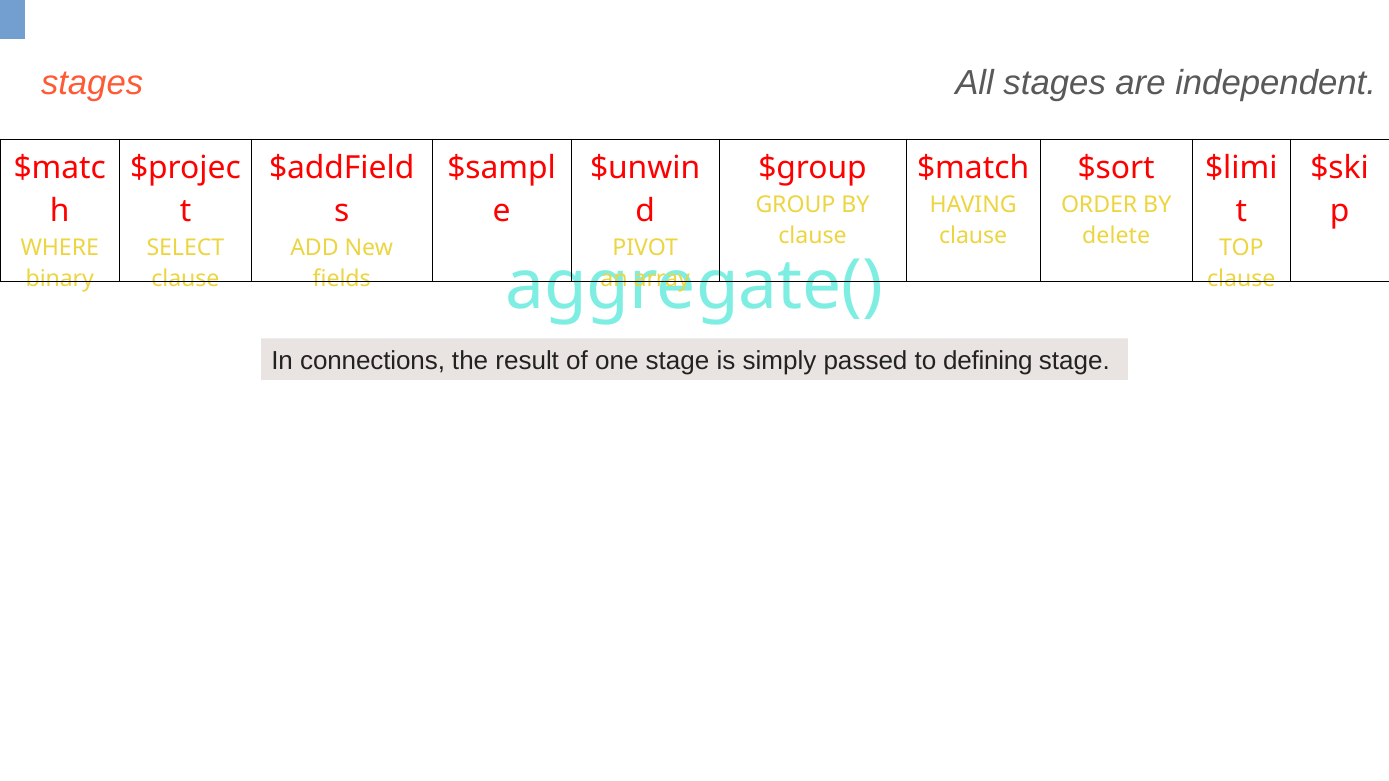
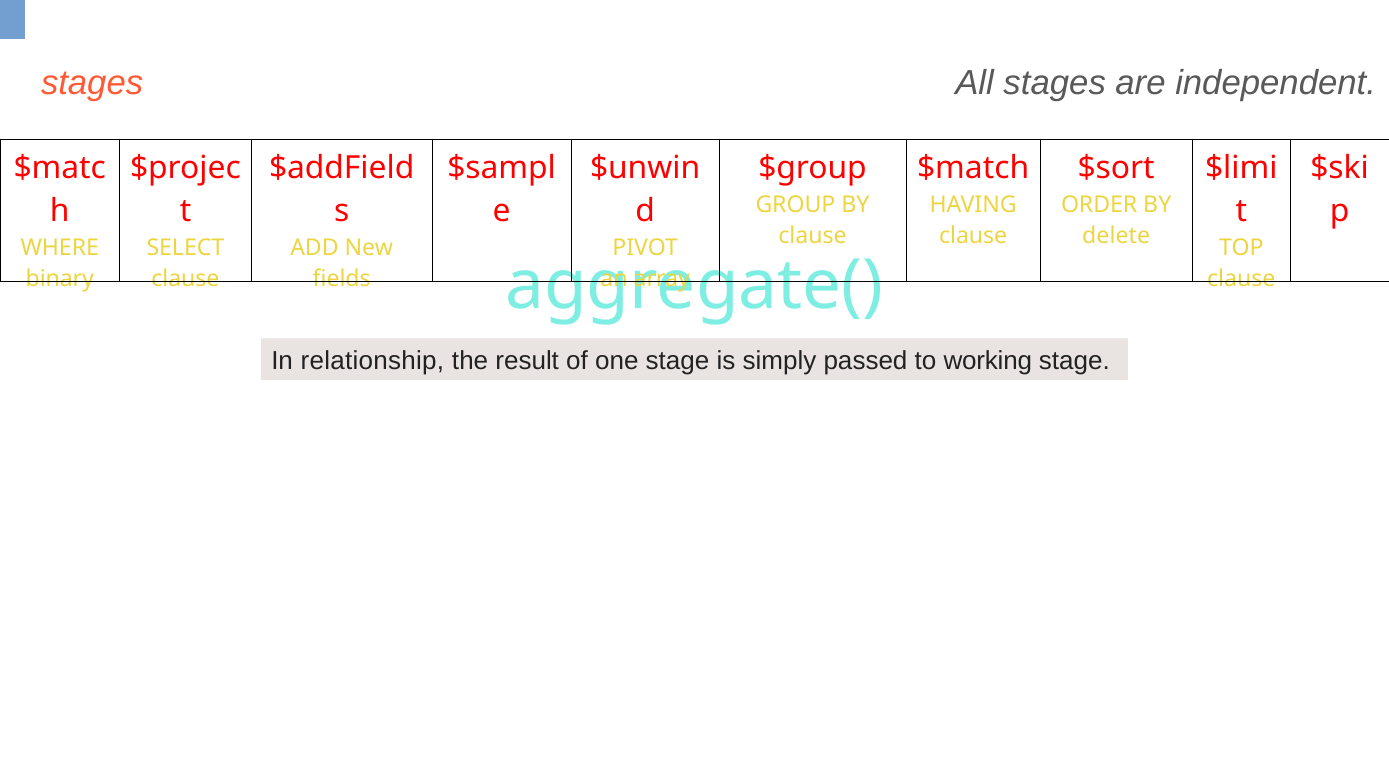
connections: connections -> relationship
defining: defining -> working
